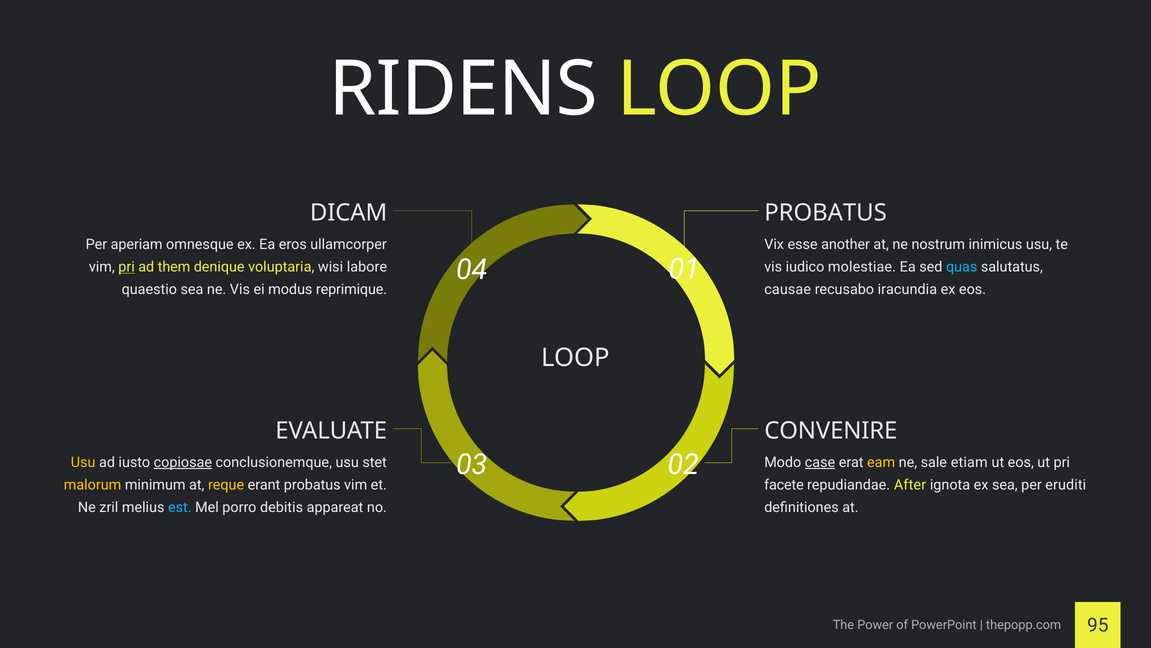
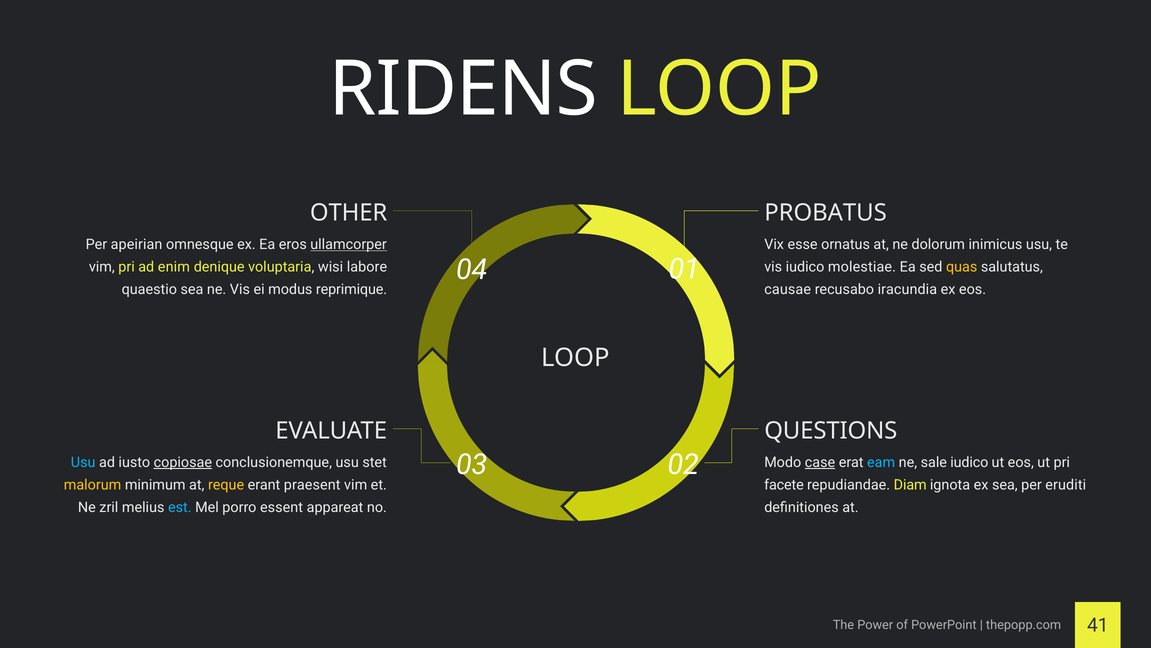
DICAM: DICAM -> OTHER
aperiam: aperiam -> apeirian
ullamcorper underline: none -> present
another: another -> ornatus
nostrum: nostrum -> dolorum
pri at (127, 267) underline: present -> none
them: them -> enim
quas colour: light blue -> yellow
CONVENIRE: CONVENIRE -> QUESTIONS
Usu at (83, 462) colour: yellow -> light blue
eam colour: yellow -> light blue
sale etiam: etiam -> iudico
erant probatus: probatus -> praesent
After: After -> Diam
debitis: debitis -> essent
95: 95 -> 41
